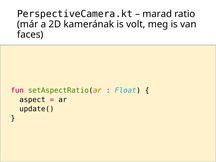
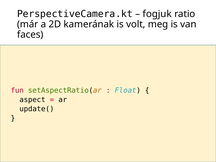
marad: marad -> fogjuk
